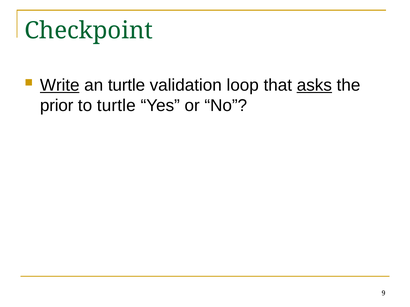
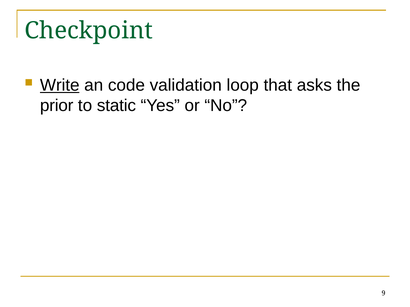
an turtle: turtle -> code
asks underline: present -> none
to turtle: turtle -> static
